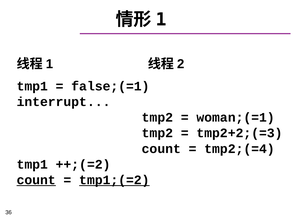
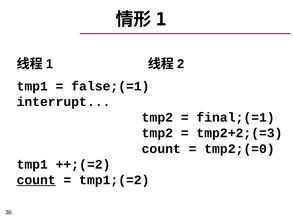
woman;(=1: woman;(=1 -> final;(=1
tmp2;(=4: tmp2;(=4 -> tmp2;(=0
tmp1;(=2 underline: present -> none
